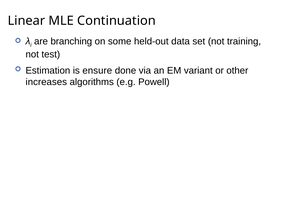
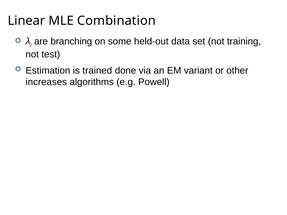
Continuation: Continuation -> Combination
ensure: ensure -> trained
